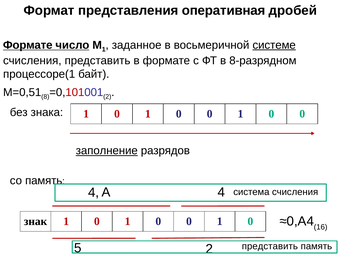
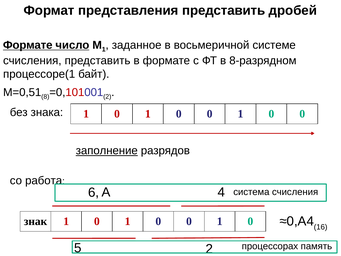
представления оперативная: оперативная -> представить
системе underline: present -> none
со память: память -> работа
4 at (94, 192): 4 -> 6
представить at (270, 246): представить -> процессорах
